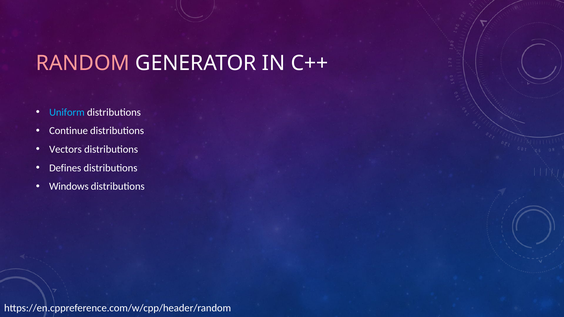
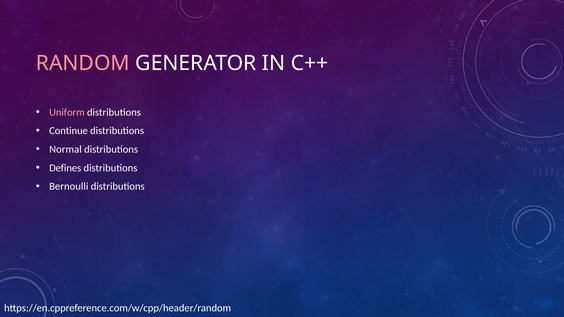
Uniform colour: light blue -> pink
Vectors: Vectors -> Normal
Windows: Windows -> Bernoulli
